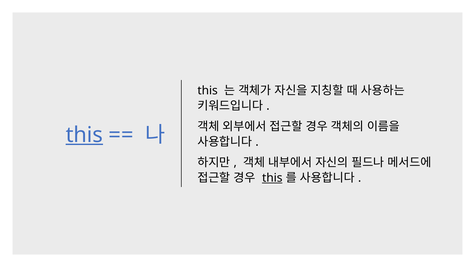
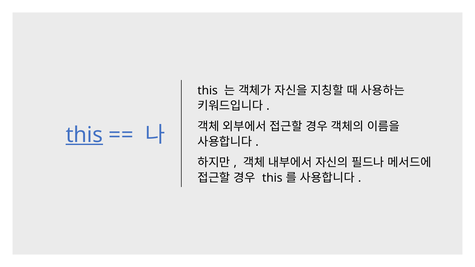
this at (272, 178) underline: present -> none
